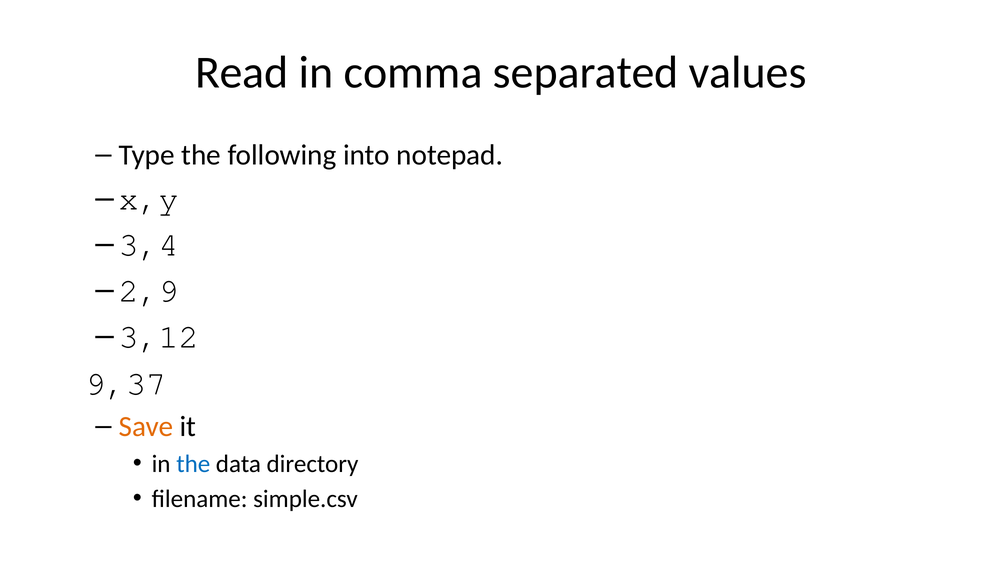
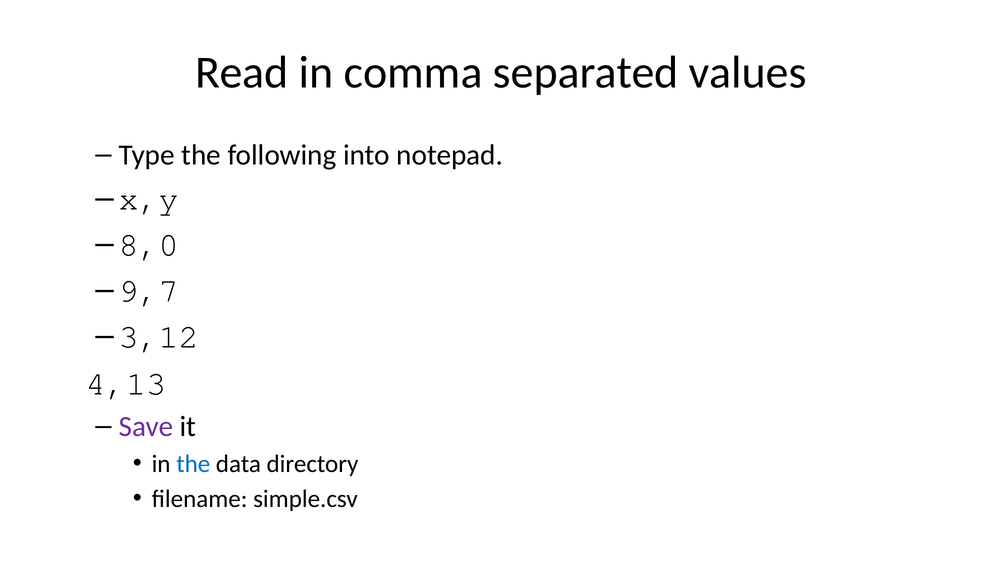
3,4: 3,4 -> 8,0
2,9: 2,9 -> 9,7
9,37: 9,37 -> 4,13
Save colour: orange -> purple
